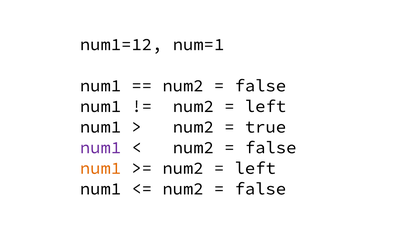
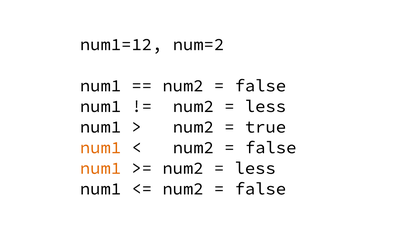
num=1: num=1 -> num=2
left at (265, 106): left -> less
num1 at (100, 148) colour: purple -> orange
left at (255, 168): left -> less
